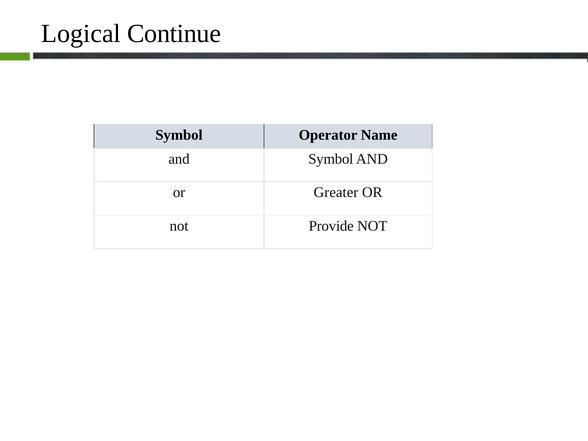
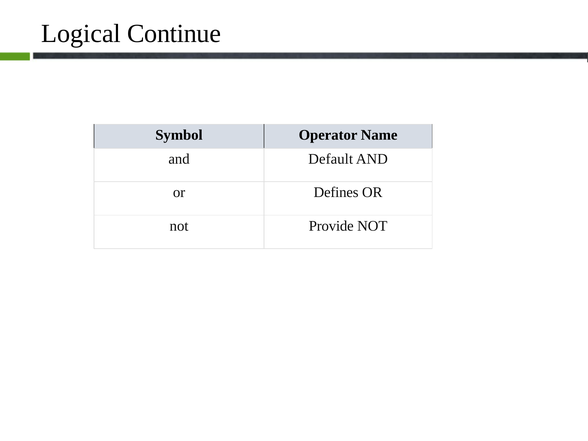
and Symbol: Symbol -> Default
Greater: Greater -> Defines
